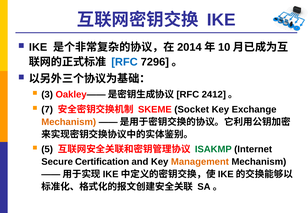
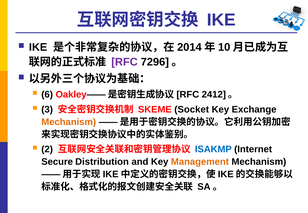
RFC colour: blue -> purple
3: 3 -> 6
7: 7 -> 3
5: 5 -> 2
ISAKMP colour: green -> blue
Certification: Certification -> Distribution
